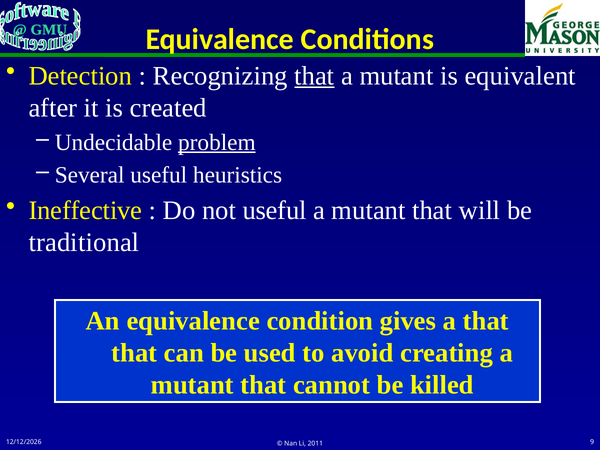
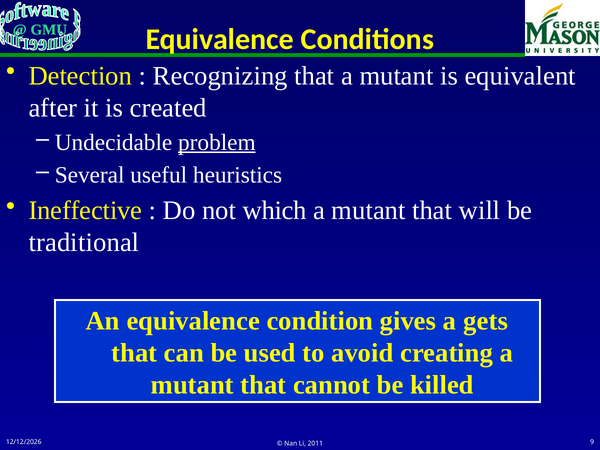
that at (314, 76) underline: present -> none
not useful: useful -> which
a that: that -> gets
